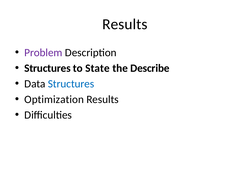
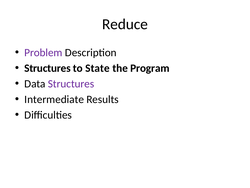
Results at (125, 24): Results -> Reduce
Describe: Describe -> Program
Structures at (71, 84) colour: blue -> purple
Optimization: Optimization -> Intermediate
